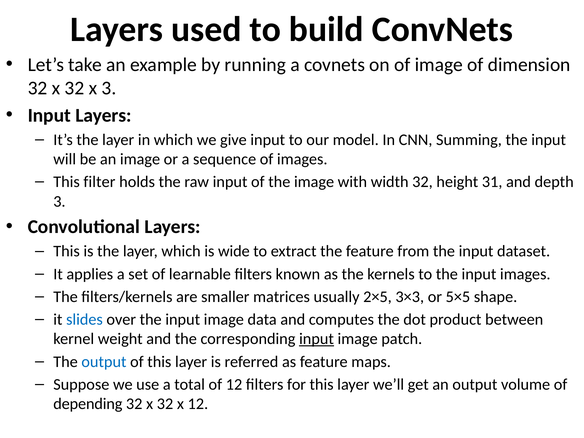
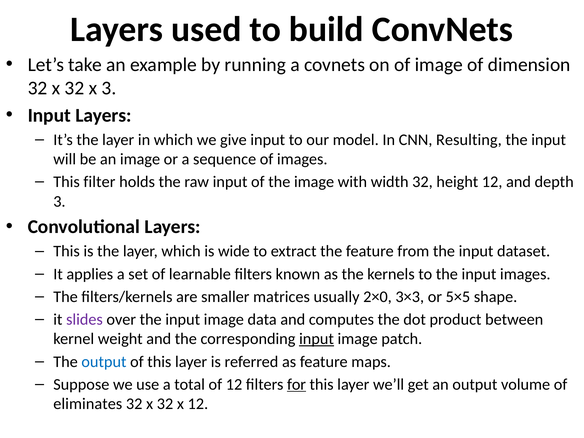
Summing: Summing -> Resulting
height 31: 31 -> 12
2×5: 2×5 -> 2×0
slides colour: blue -> purple
for underline: none -> present
depending: depending -> eliminates
